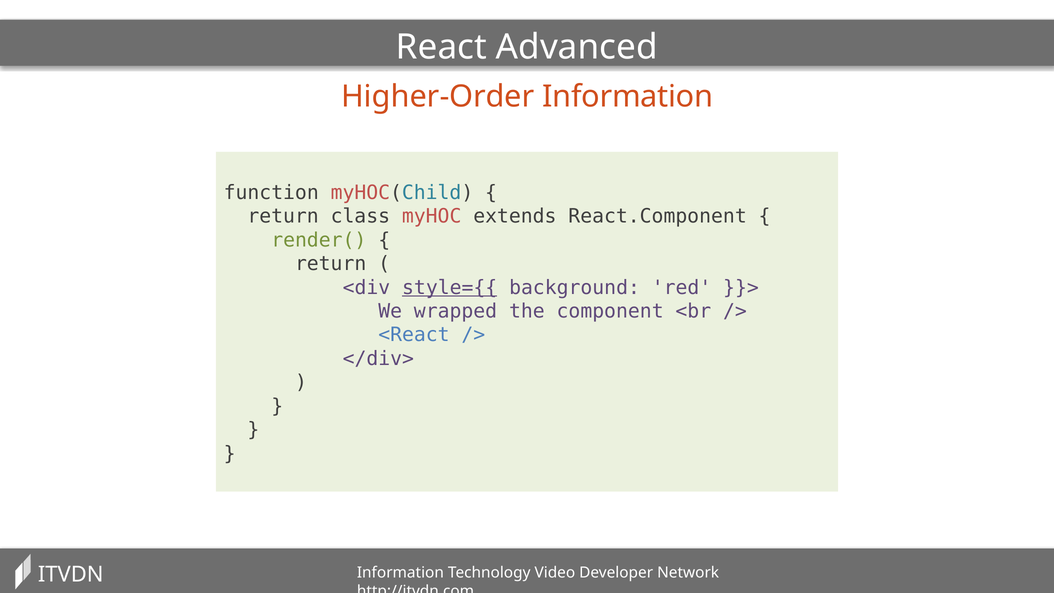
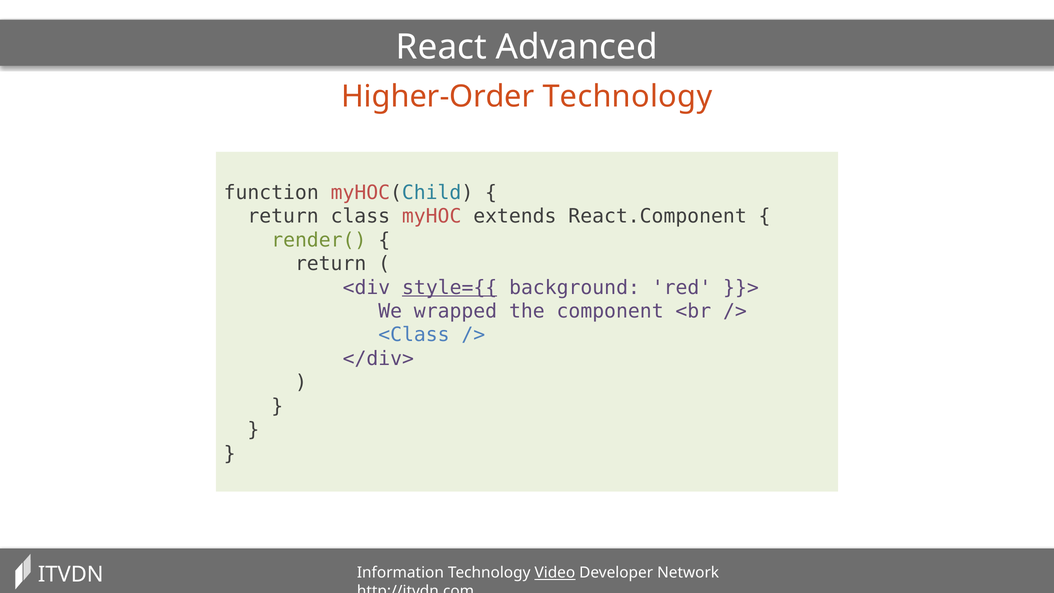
Higher-Order Information: Information -> Technology
<React: <React -> <Class
Video underline: none -> present
